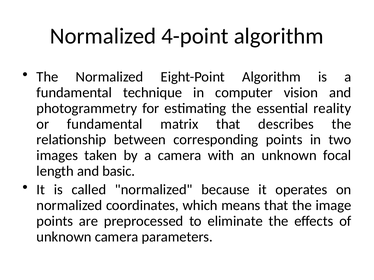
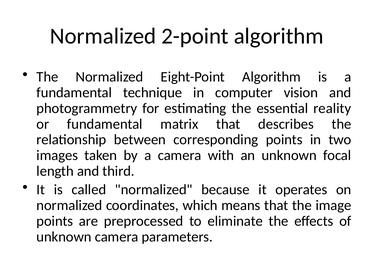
4-point: 4-point -> 2-point
basic: basic -> third
